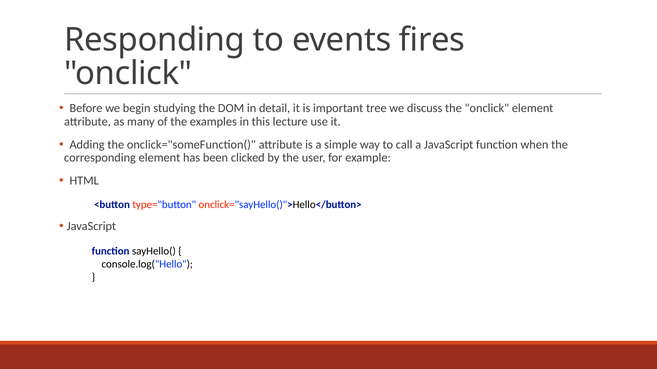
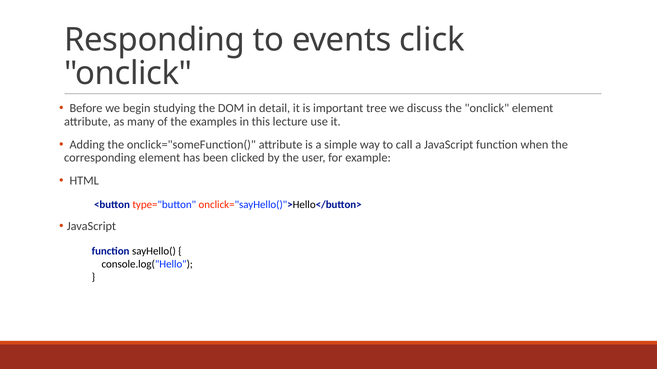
fires: fires -> click
